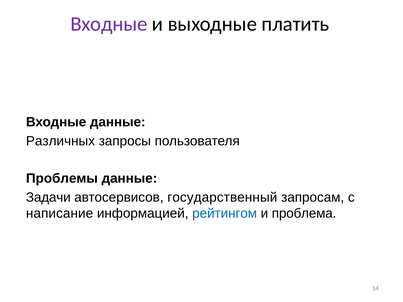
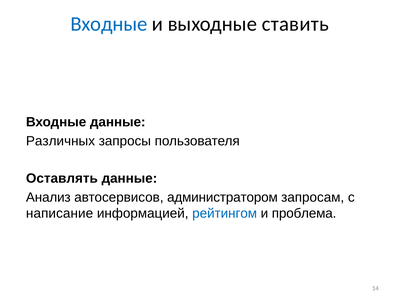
Входные at (109, 24) colour: purple -> blue
платить: платить -> ставить
Проблемы: Проблемы -> Оставлять
Задачи: Задачи -> Анализ
государственный: государственный -> администратором
